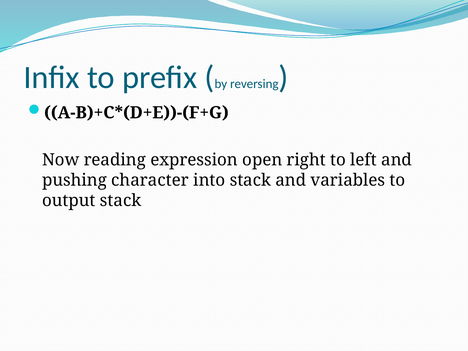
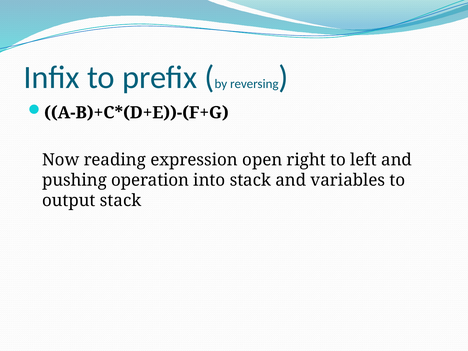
character: character -> operation
